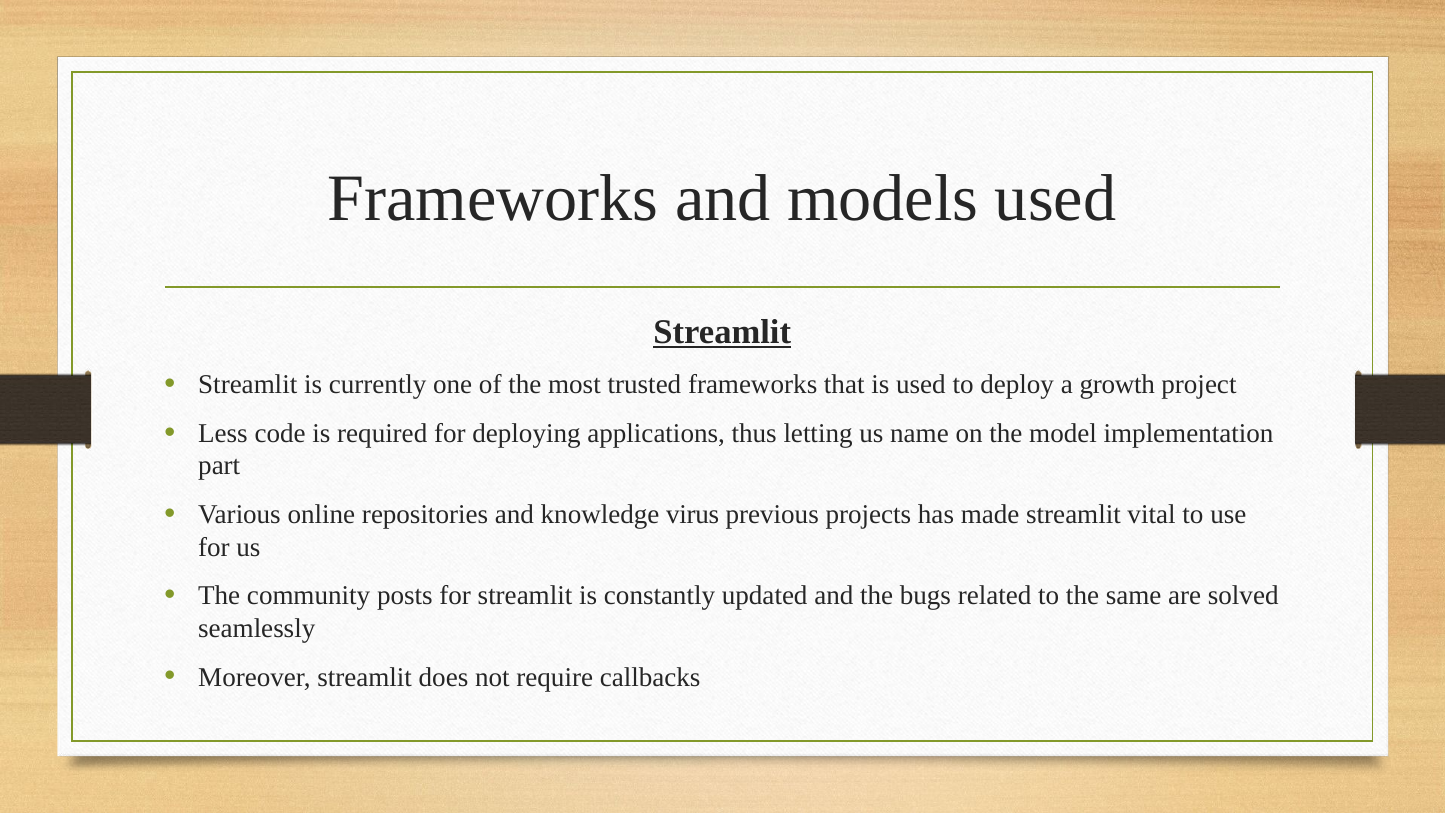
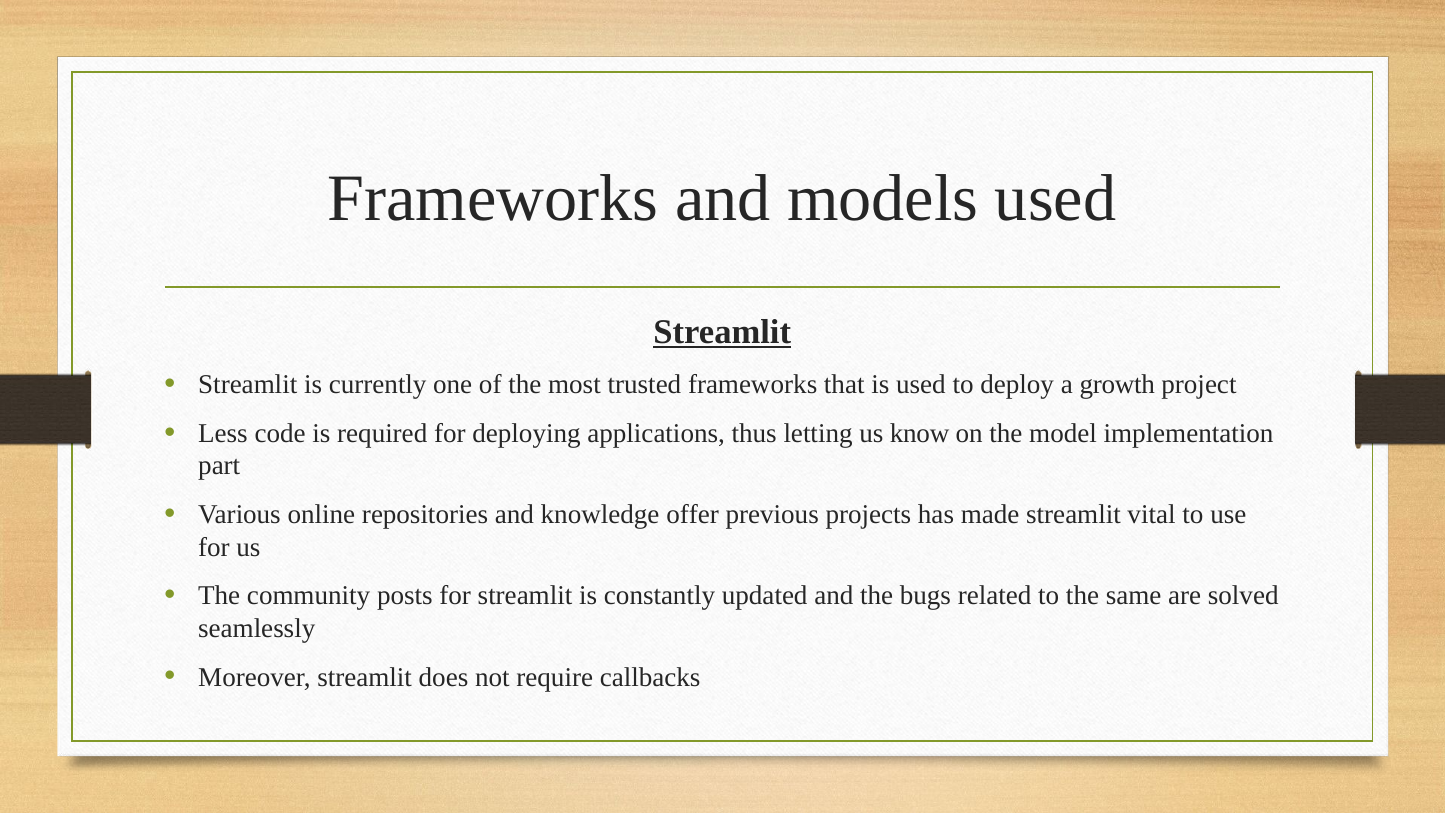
name: name -> know
virus: virus -> offer
